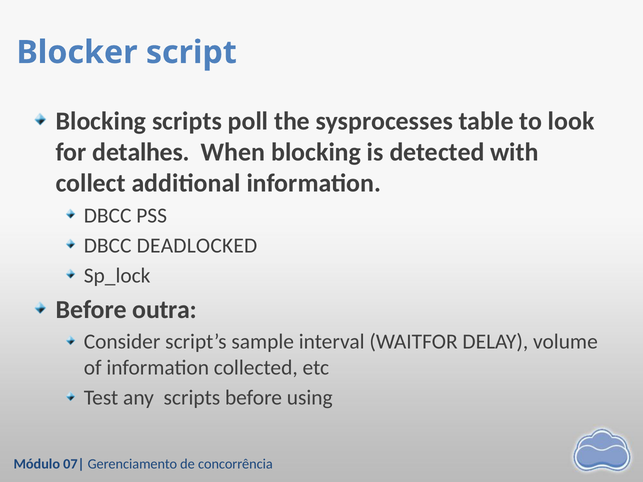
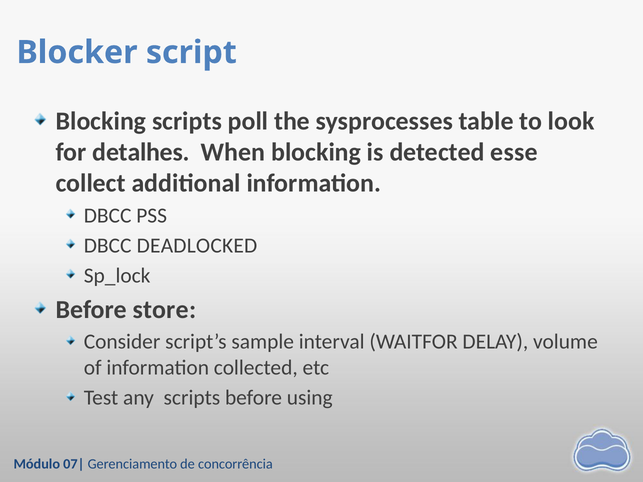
with: with -> esse
outra: outra -> store
